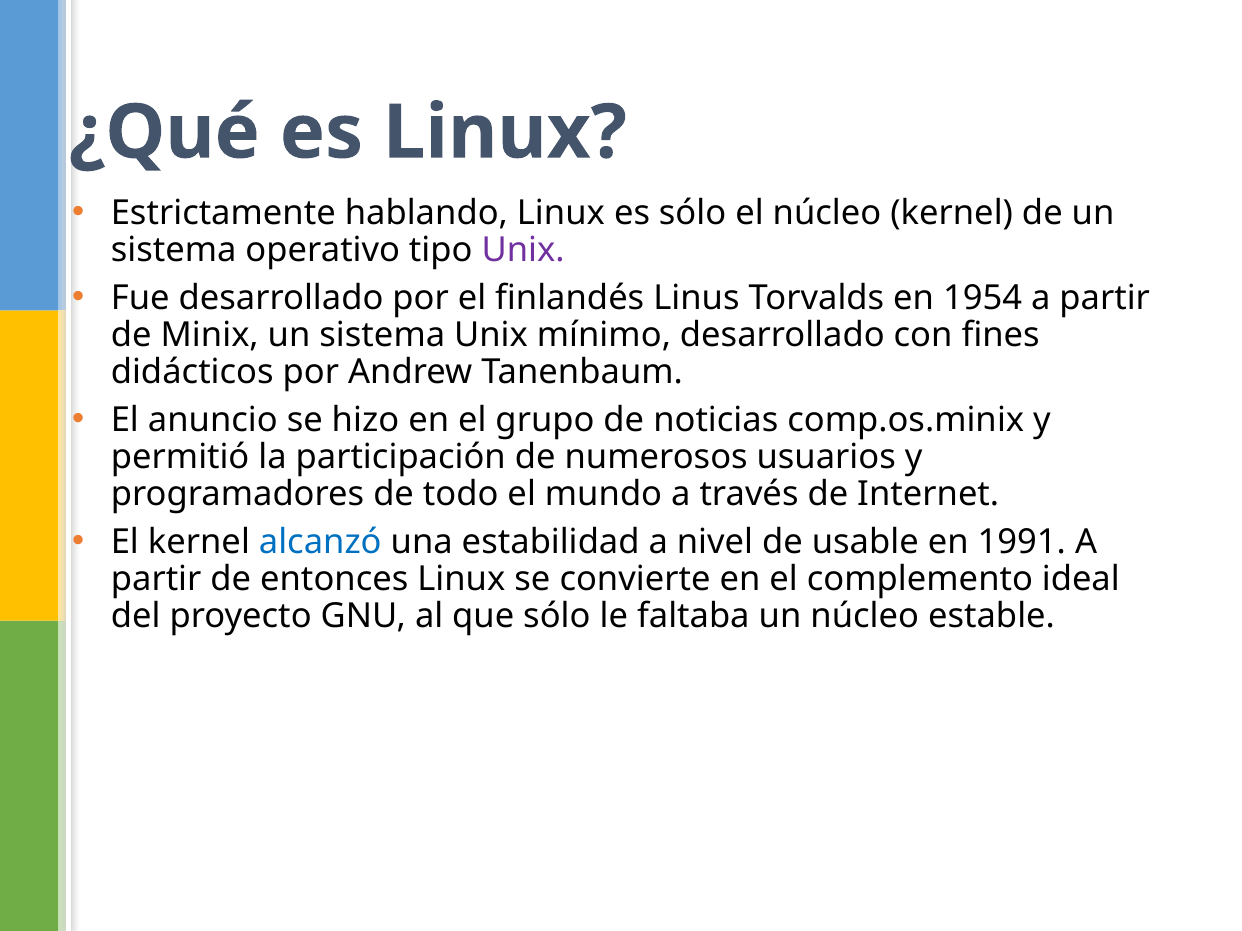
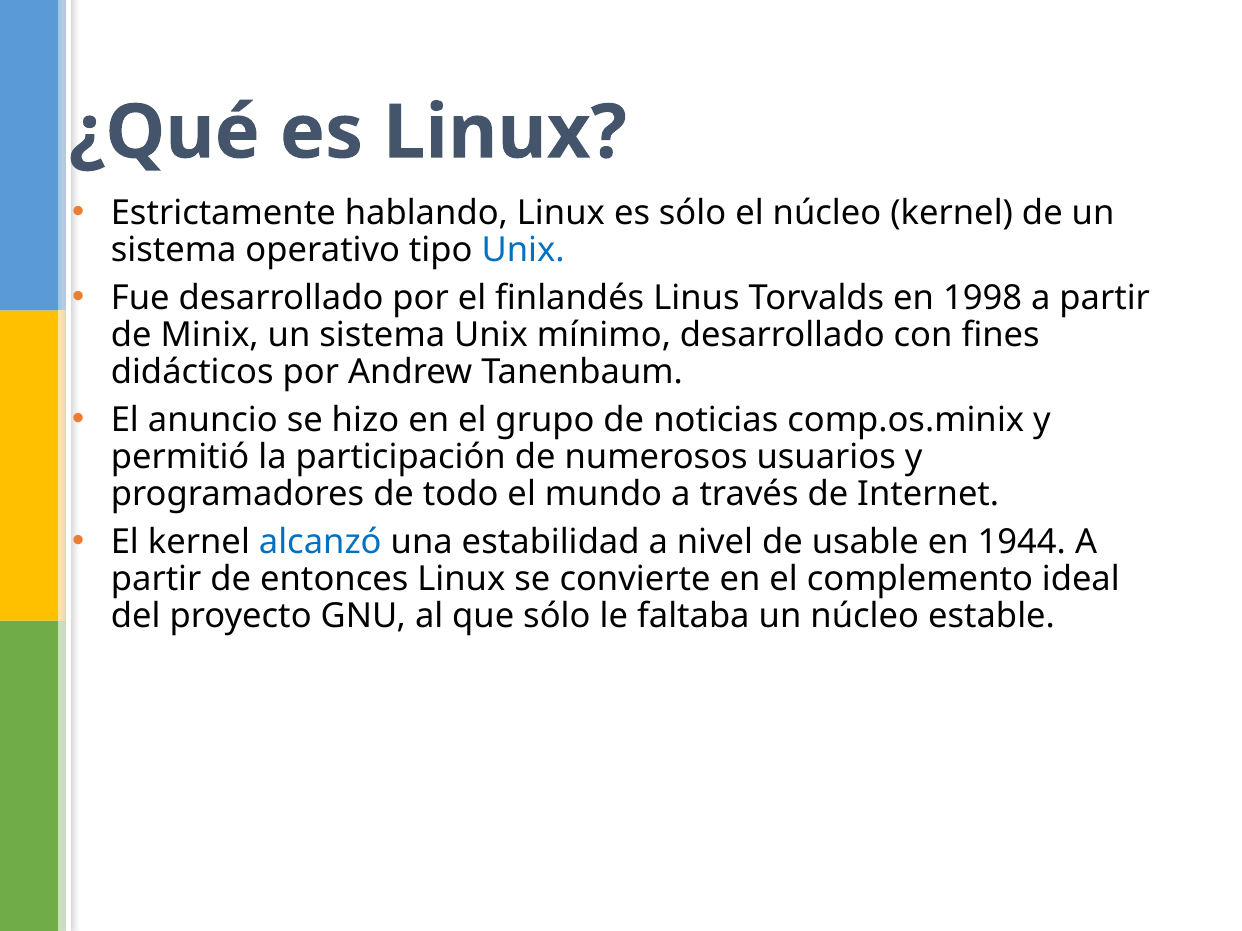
Unix at (523, 250) colour: purple -> blue
1954: 1954 -> 1998
1991: 1991 -> 1944
